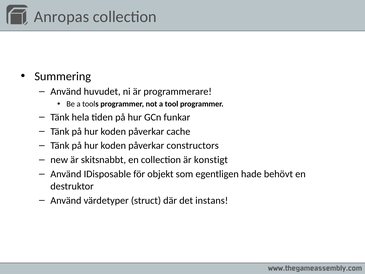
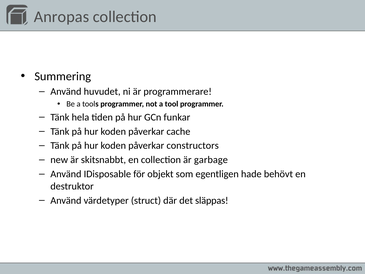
konstigt: konstigt -> garbage
instans: instans -> släppas
